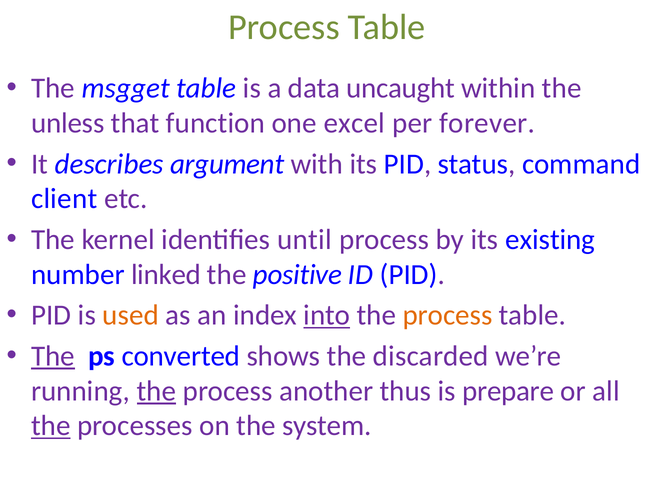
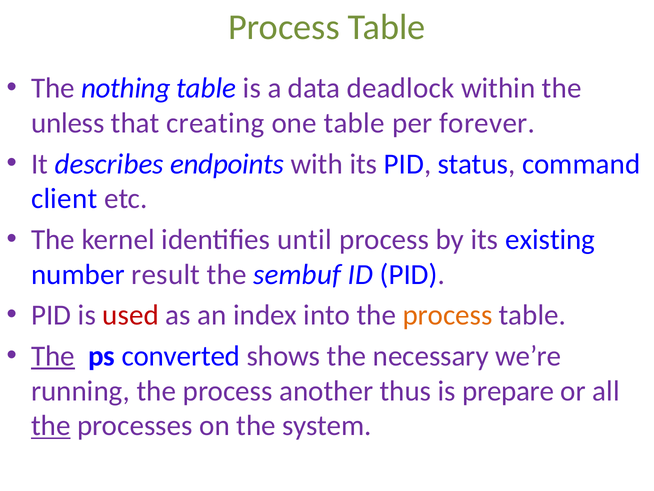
msgget: msgget -> nothing
uncaught: uncaught -> deadlock
function: function -> creating
one excel: excel -> table
argument: argument -> endpoints
linked: linked -> result
positive: positive -> sembuf
used colour: orange -> red
into underline: present -> none
discarded: discarded -> necessary
the at (156, 391) underline: present -> none
